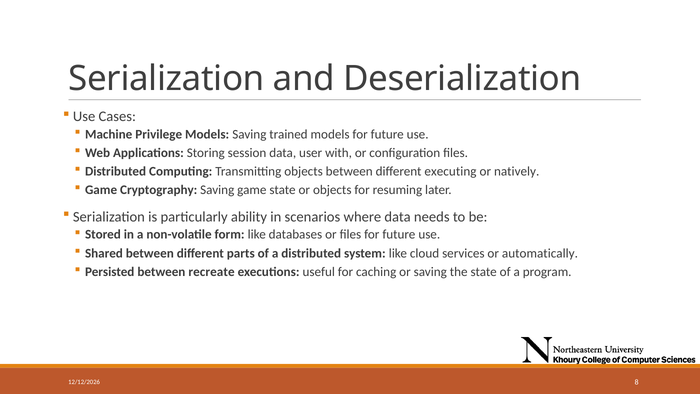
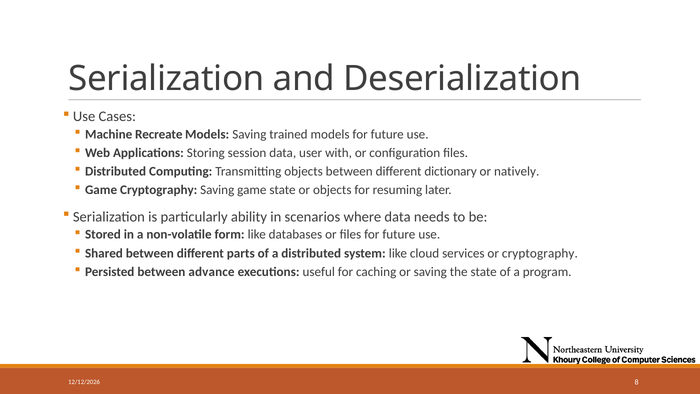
Privilege: Privilege -> Recreate
executing: executing -> dictionary
or automatically: automatically -> cryptography
recreate: recreate -> advance
